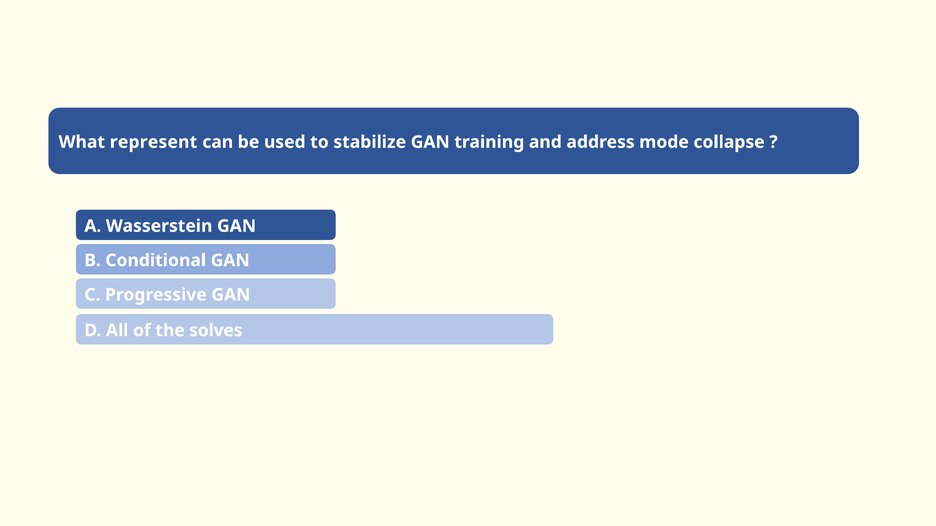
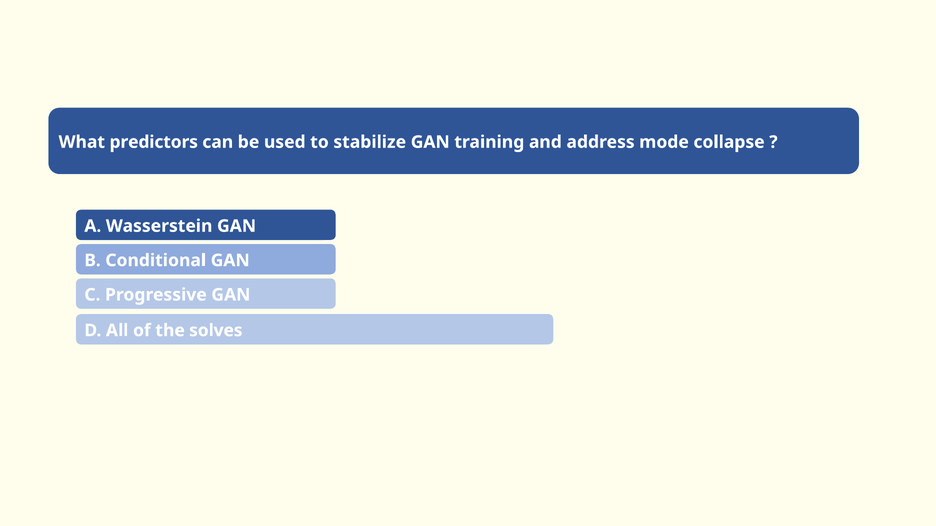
represent: represent -> predictors
